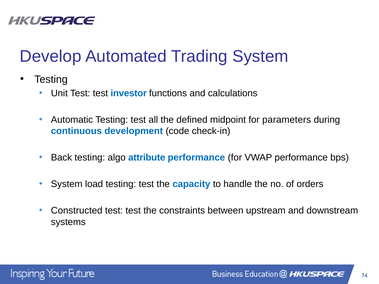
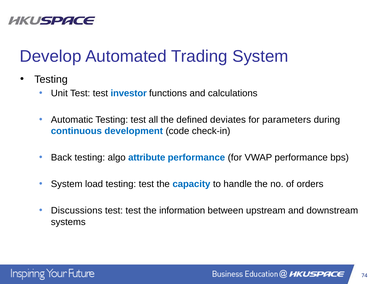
midpoint: midpoint -> deviates
Constructed: Constructed -> Discussions
constraints: constraints -> information
